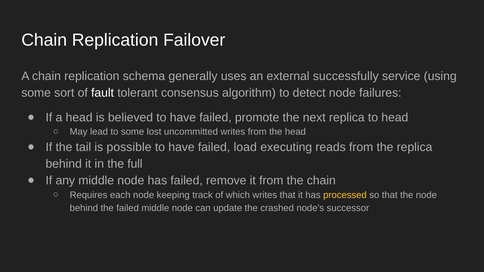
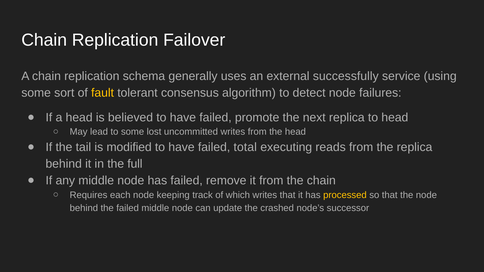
fault colour: white -> yellow
possible: possible -> modified
load: load -> total
